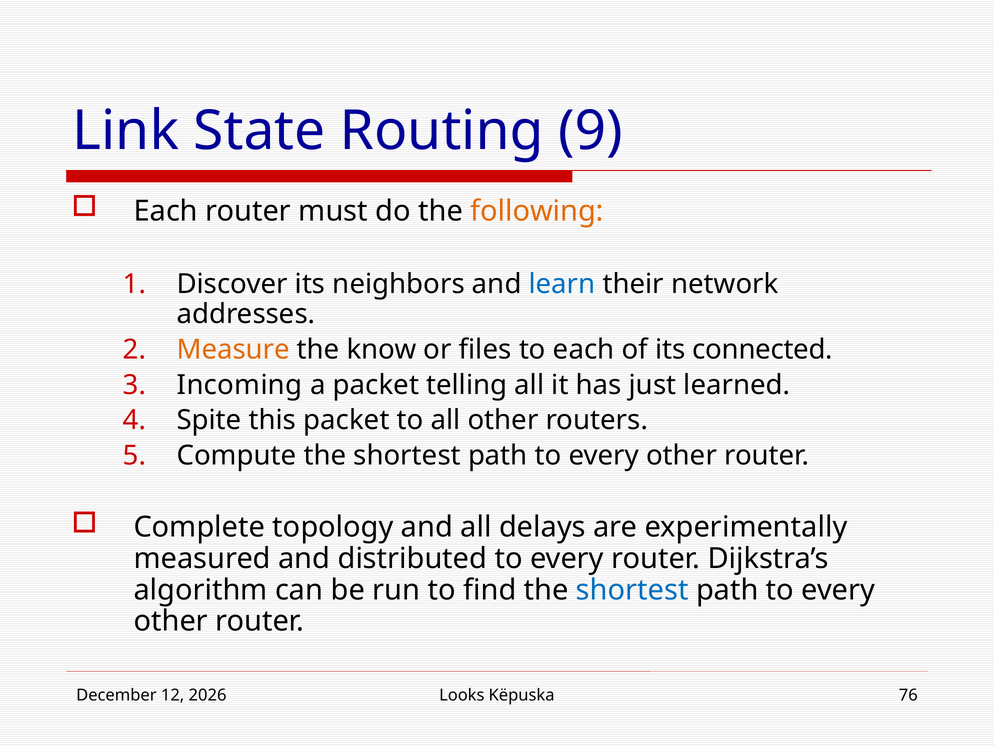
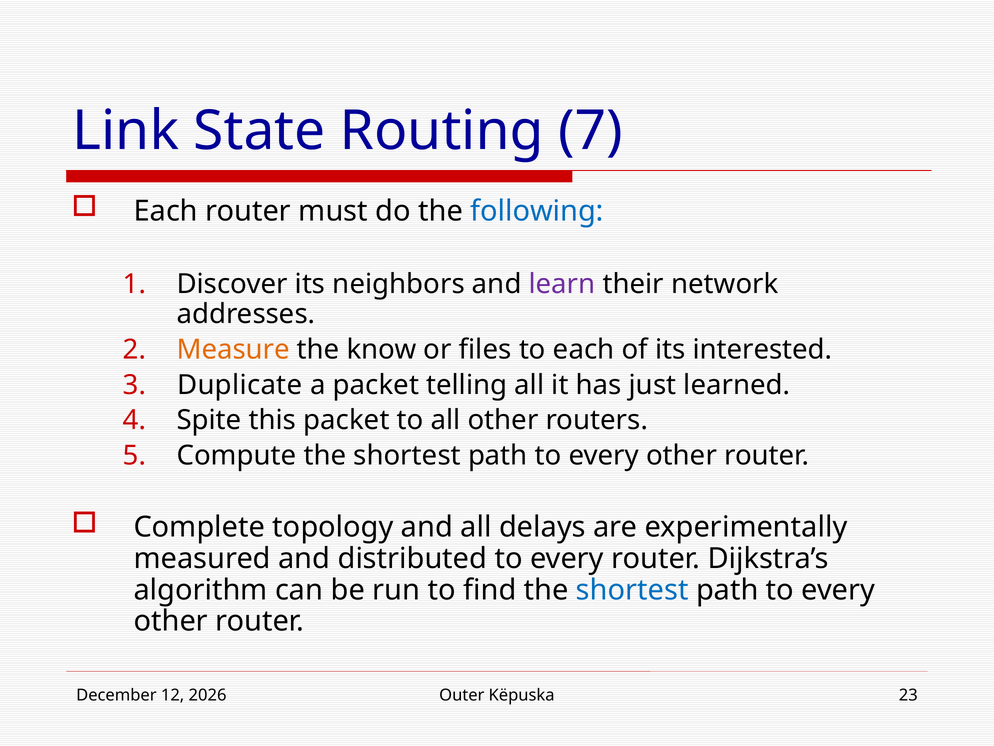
9: 9 -> 7
following colour: orange -> blue
learn colour: blue -> purple
connected: connected -> interested
Incoming: Incoming -> Duplicate
Looks: Looks -> Outer
76: 76 -> 23
